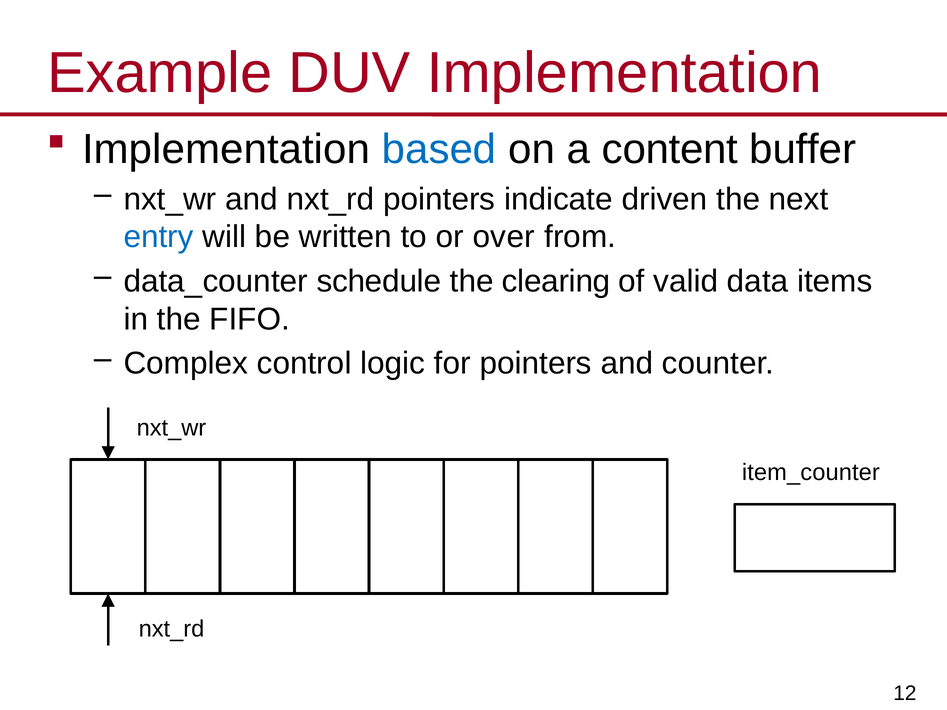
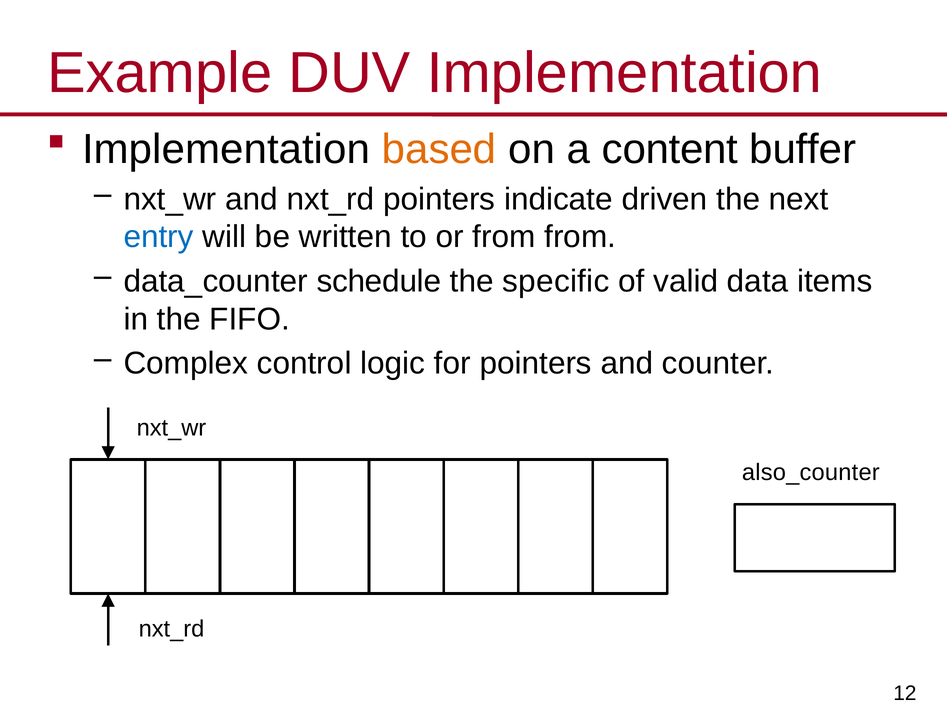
based colour: blue -> orange
or over: over -> from
clearing: clearing -> specific
item_counter: item_counter -> also_counter
